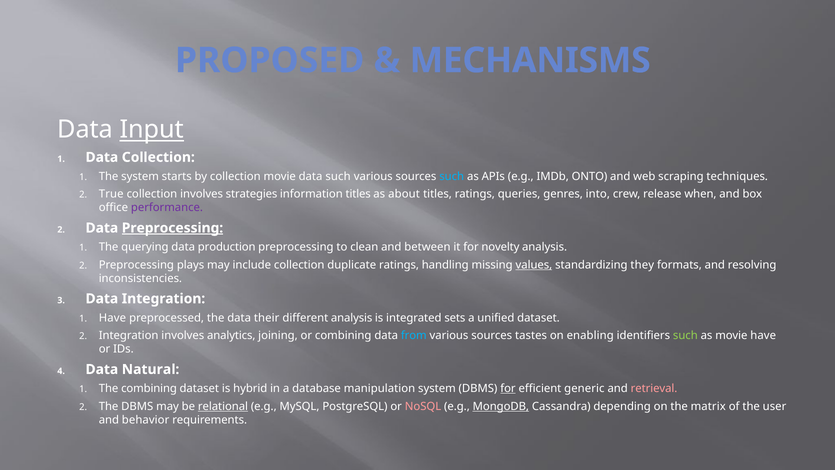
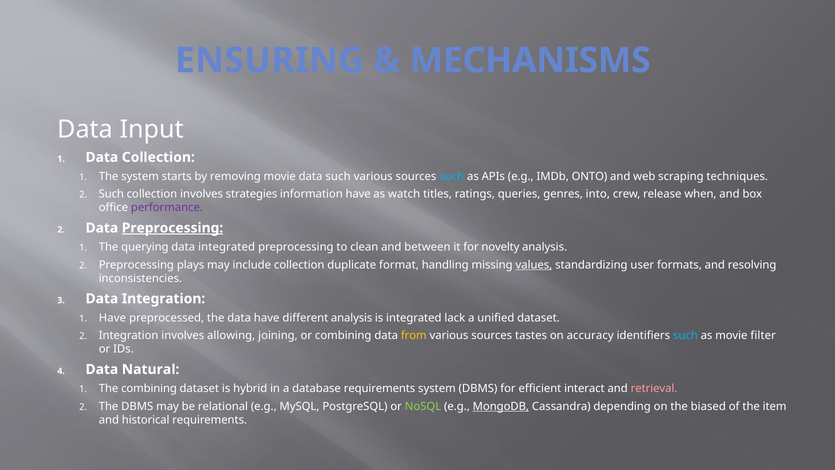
PROPOSED: PROPOSED -> ENSURING
Input underline: present -> none
by collection: collection -> removing
True at (111, 194): True -> Such
information titles: titles -> have
about: about -> watch
data production: production -> integrated
duplicate ratings: ratings -> format
they: they -> user
data their: their -> have
sets: sets -> lack
analytics: analytics -> allowing
from colour: light blue -> yellow
enabling: enabling -> accuracy
such at (685, 335) colour: light green -> light blue
movie have: have -> filter
database manipulation: manipulation -> requirements
for at (508, 388) underline: present -> none
generic: generic -> interact
relational underline: present -> none
NoSQL colour: pink -> light green
matrix: matrix -> biased
user: user -> item
behavior: behavior -> historical
